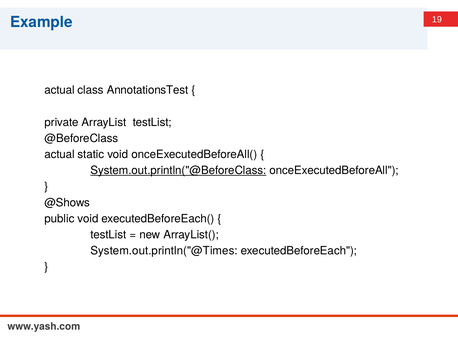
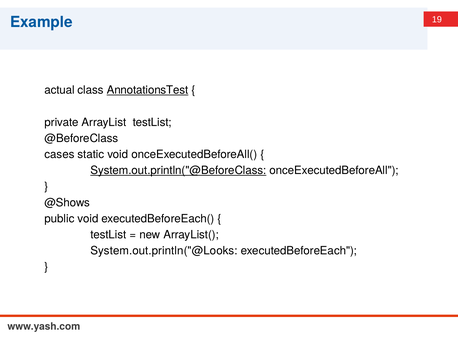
AnnotationsTest underline: none -> present
actual at (60, 154): actual -> cases
System.out.println("@Times: System.out.println("@Times -> System.out.println("@Looks
